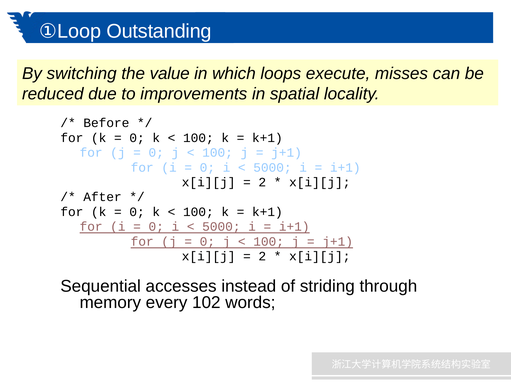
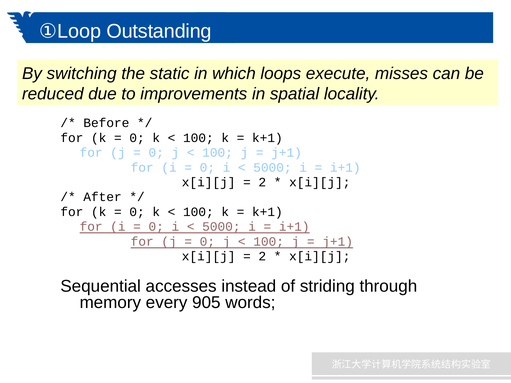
value: value -> static
102: 102 -> 905
